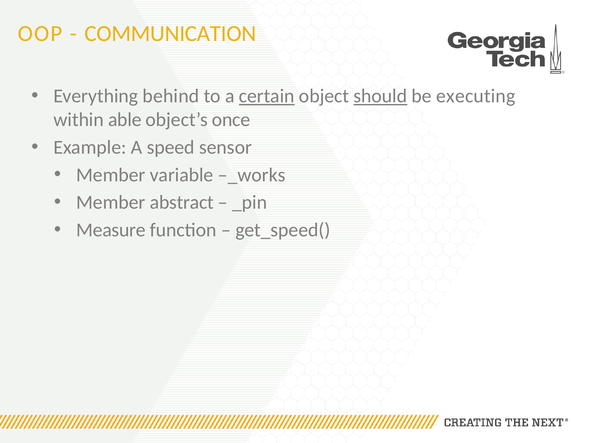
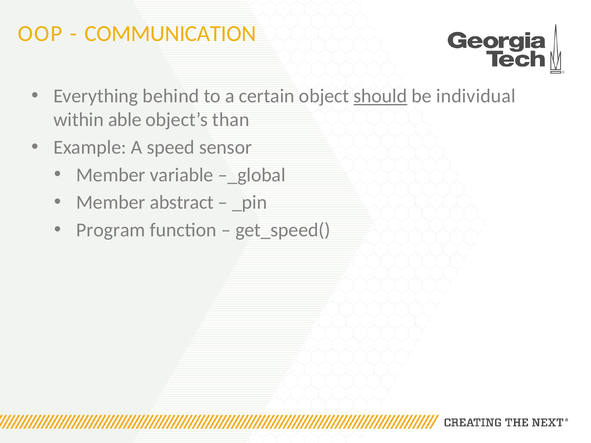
certain underline: present -> none
executing: executing -> individual
once: once -> than
–_works: –_works -> –_global
Measure: Measure -> Program
